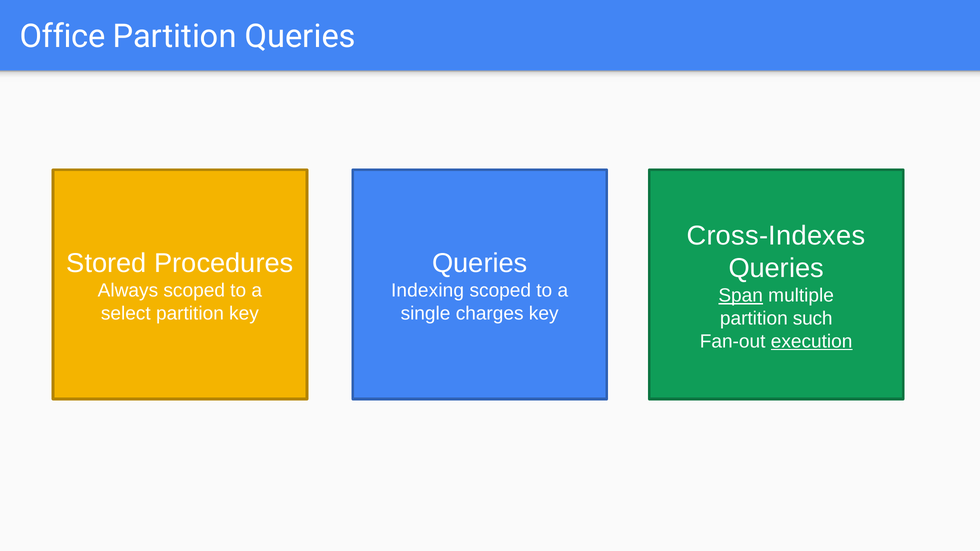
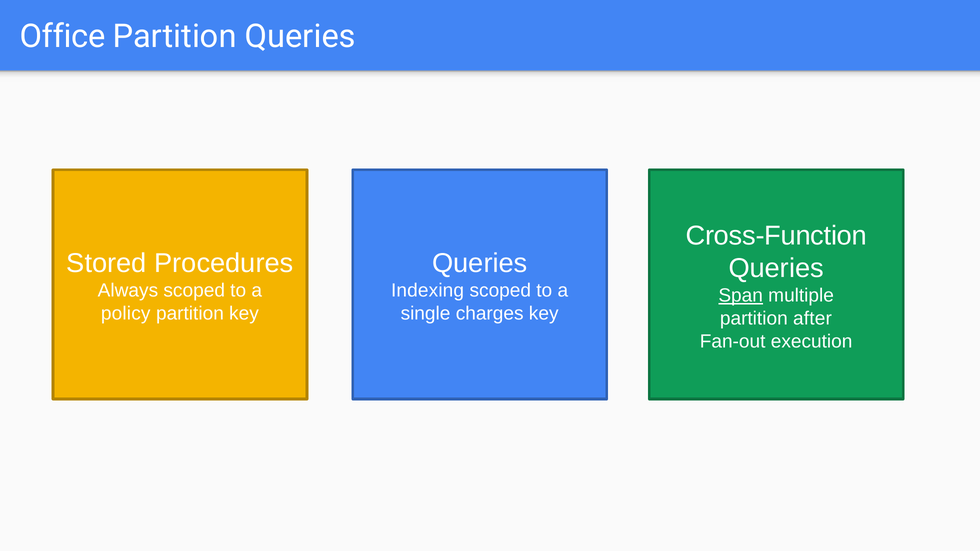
Cross-Indexes: Cross-Indexes -> Cross-Function
select: select -> policy
such: such -> after
execution underline: present -> none
